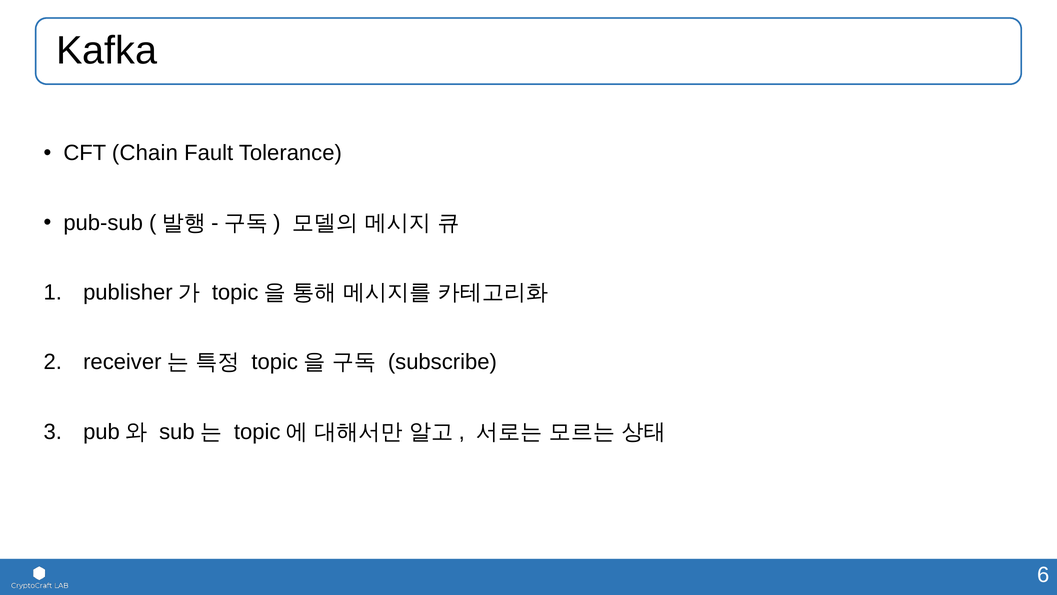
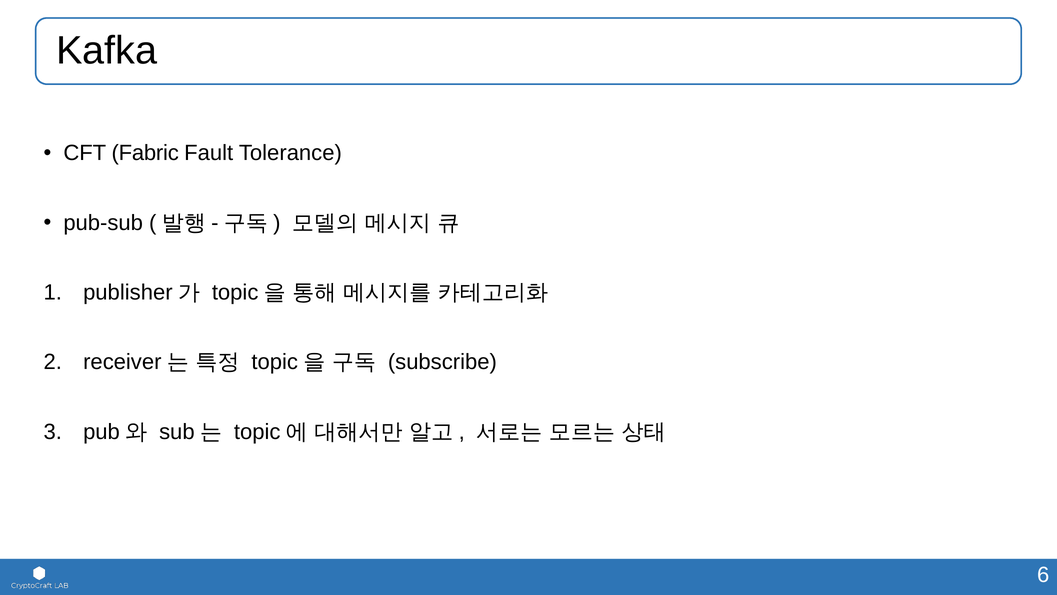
Chain: Chain -> Fabric
